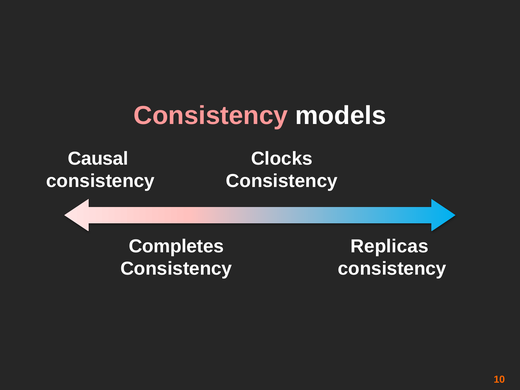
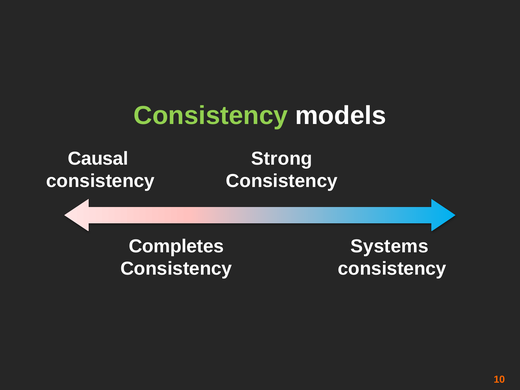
Consistency at (211, 116) colour: pink -> light green
Clocks: Clocks -> Strong
Replicas: Replicas -> Systems
